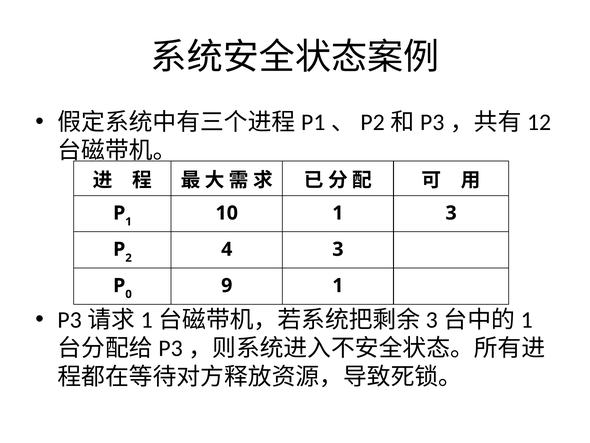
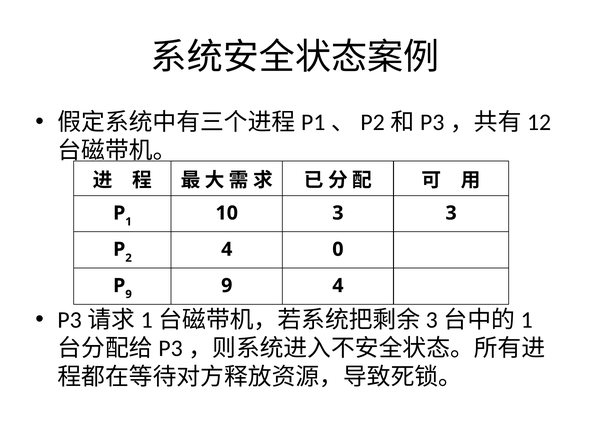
10 1: 1 -> 3
4 3: 3 -> 0
0 at (129, 294): 0 -> 9
9 1: 1 -> 4
